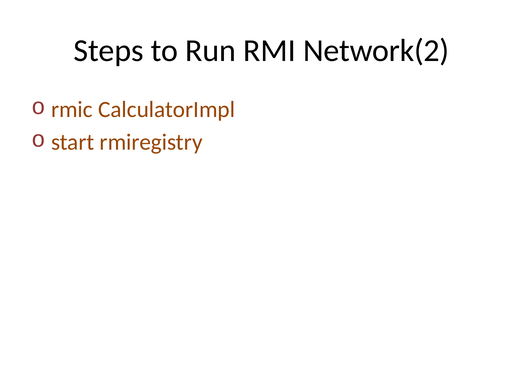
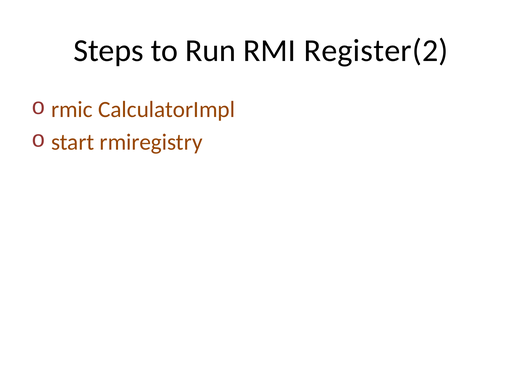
Network(2: Network(2 -> Register(2
